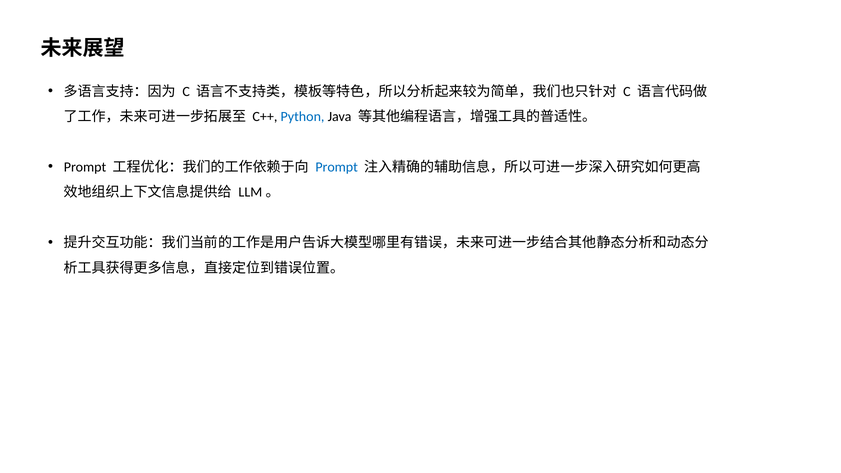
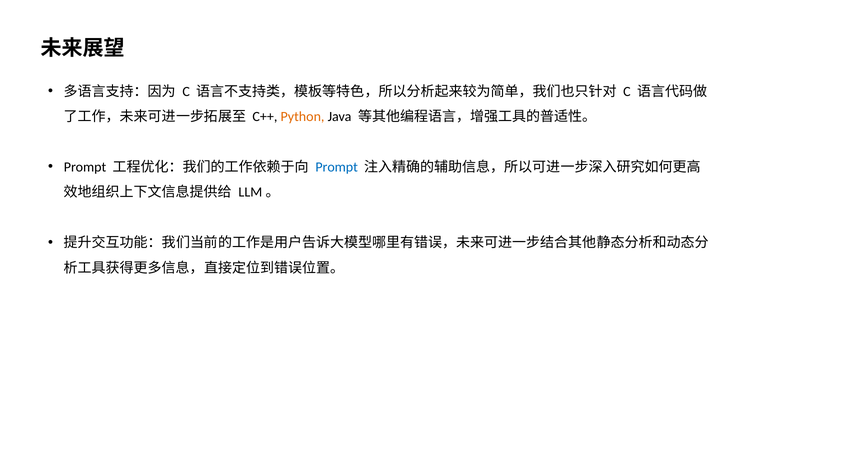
Python colour: blue -> orange
